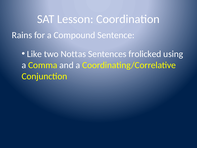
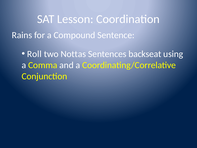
Like: Like -> Roll
frolicked: frolicked -> backseat
